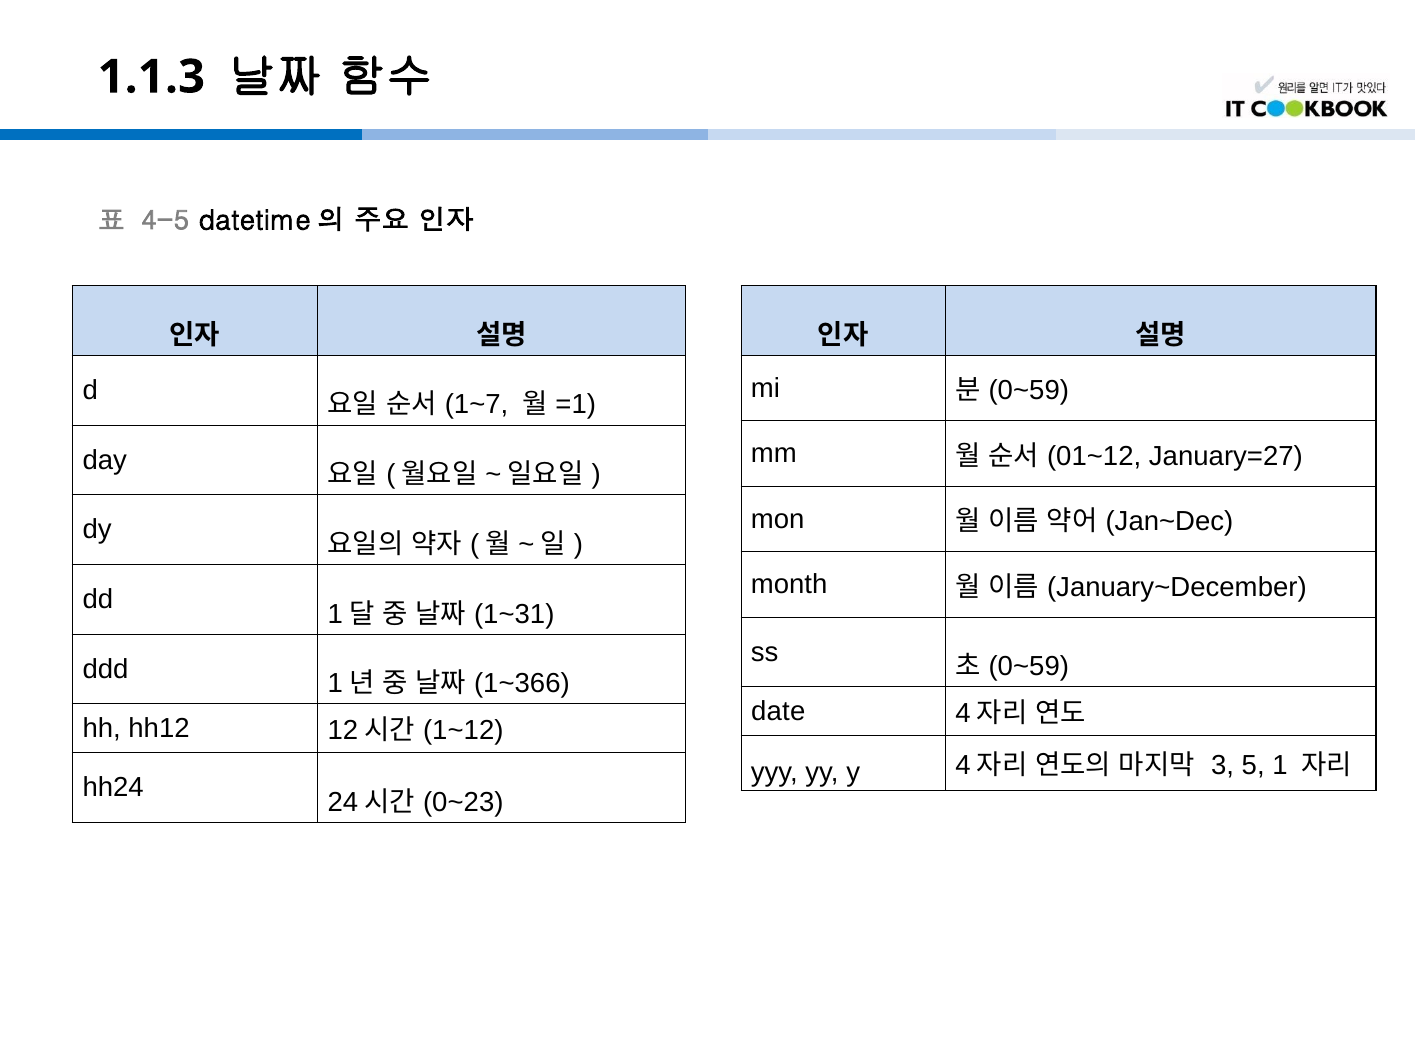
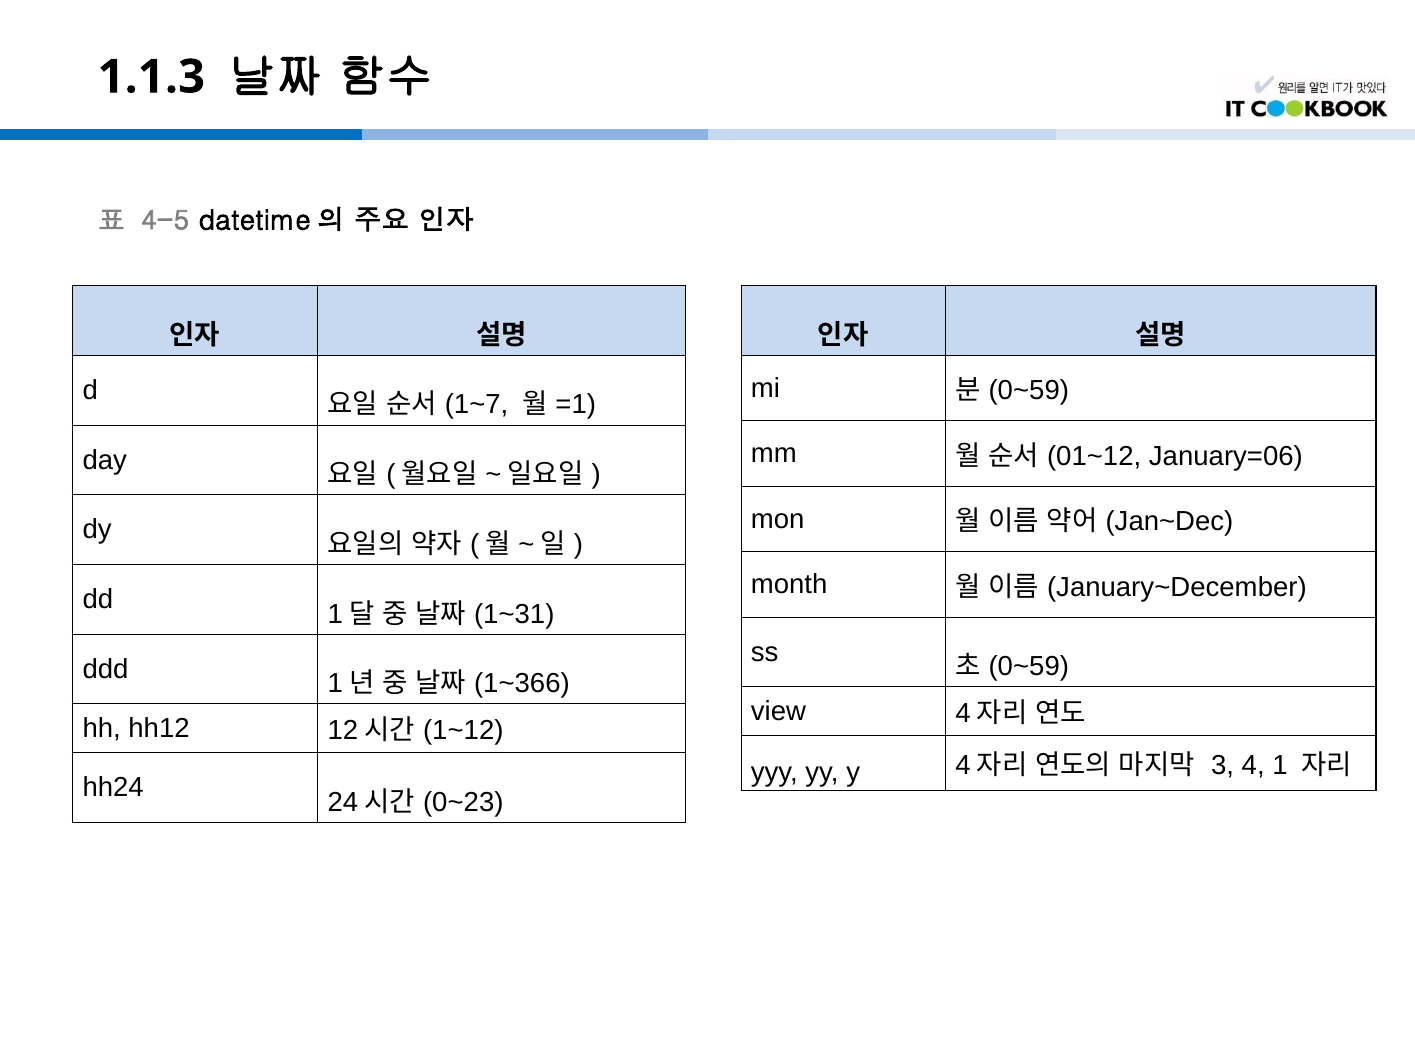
January=27: January=27 -> January=06
date: date -> view
5: 5 -> 4
